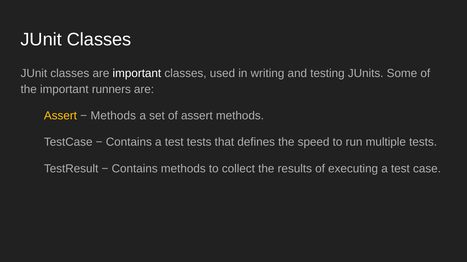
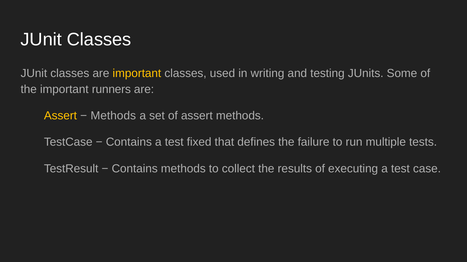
important at (137, 73) colour: white -> yellow
test tests: tests -> fixed
speed: speed -> failure
